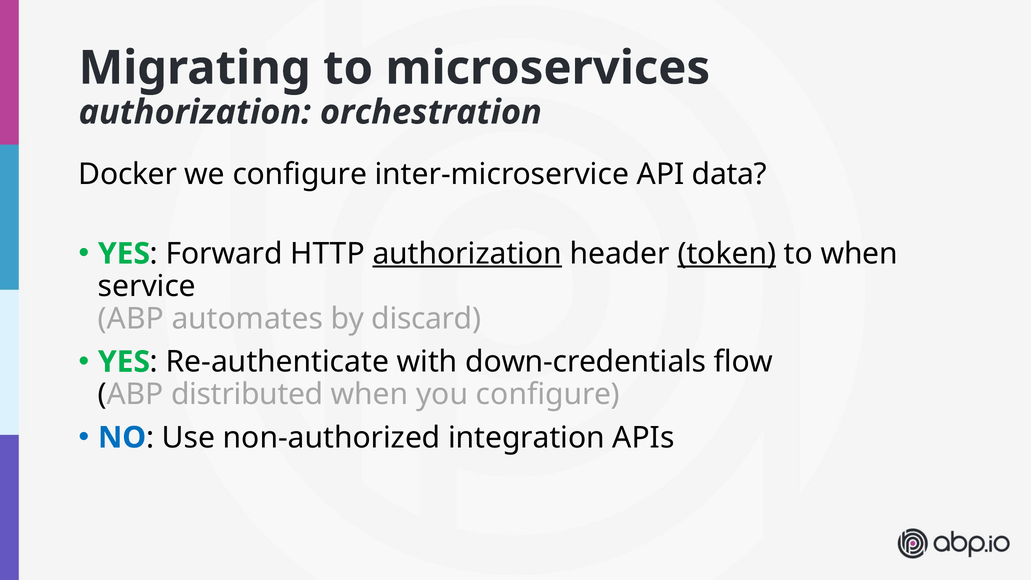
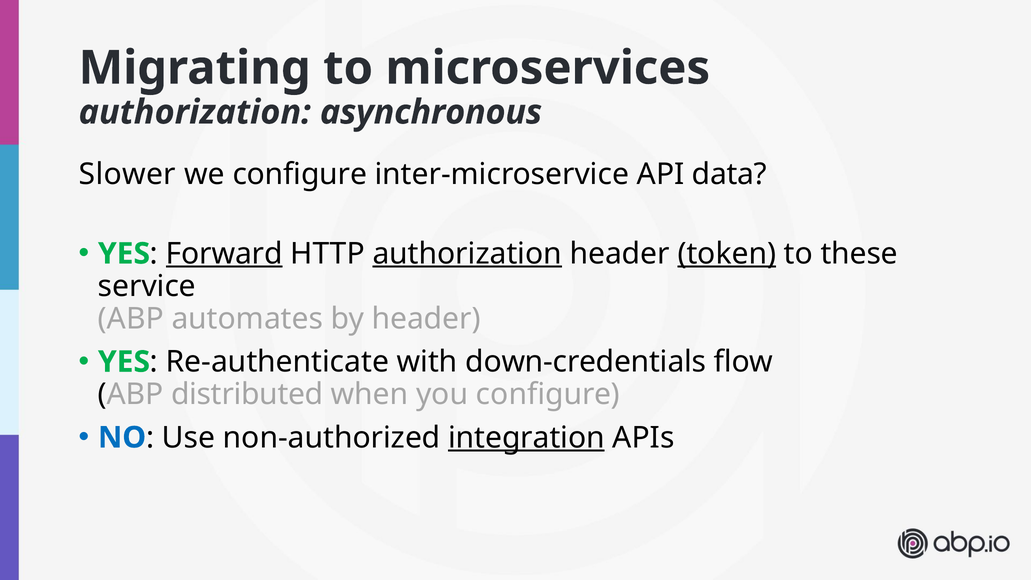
orchestration: orchestration -> asynchronous
Docker: Docker -> Slower
Forward underline: none -> present
to when: when -> these
by discard: discard -> header
integration underline: none -> present
